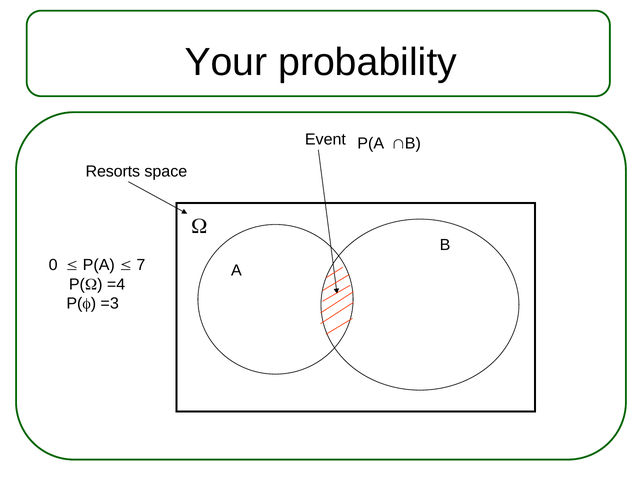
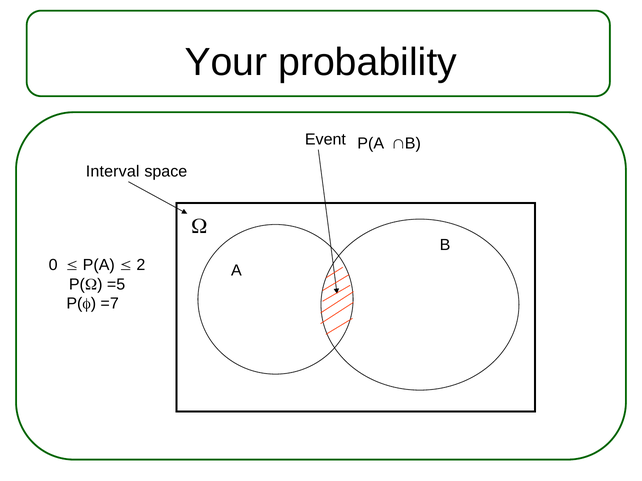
Resorts: Resorts -> Interval
7: 7 -> 2
=4: =4 -> =5
=3: =3 -> =7
